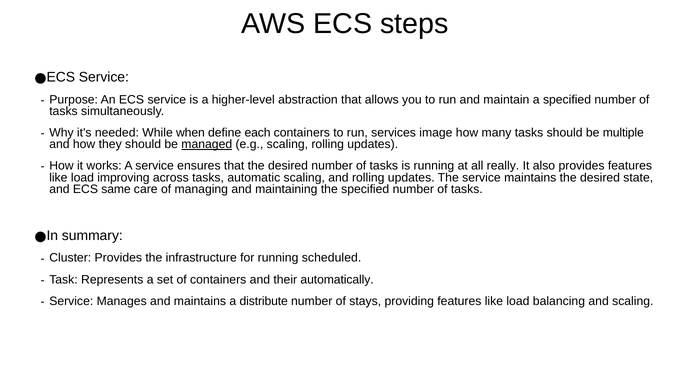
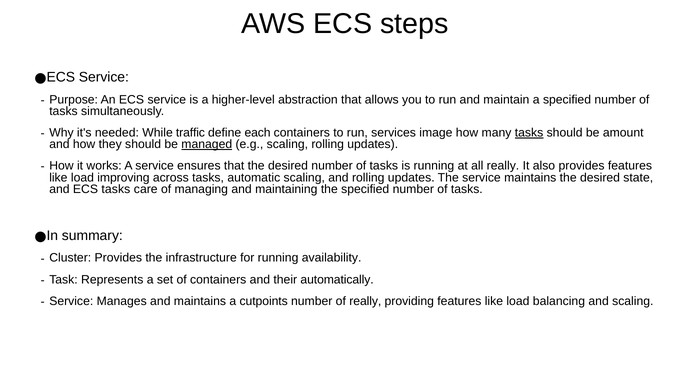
when: when -> traffic
tasks at (529, 133) underline: none -> present
multiple: multiple -> amount
ECS same: same -> tasks
scheduled: scheduled -> availability
distribute: distribute -> cutpoints
of stays: stays -> really
